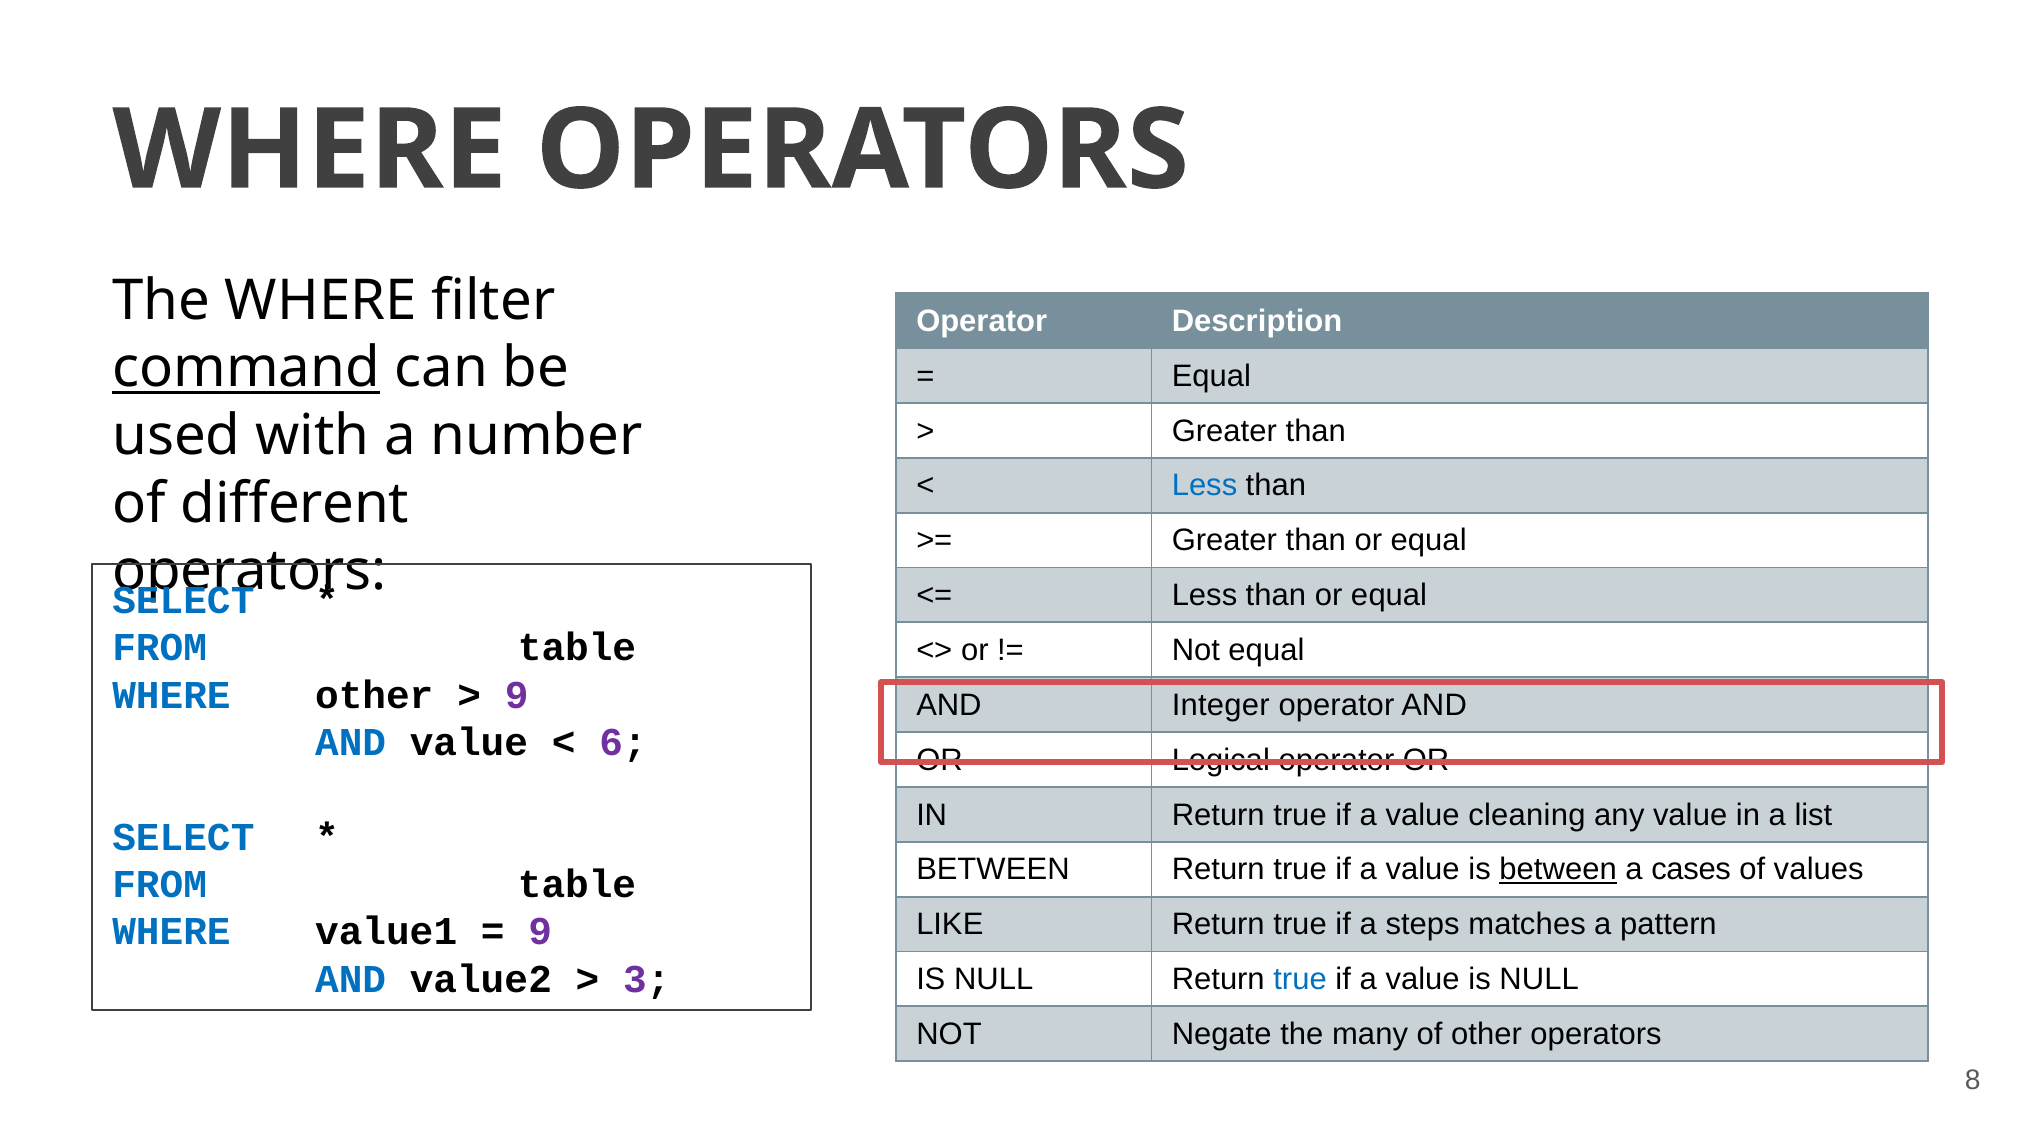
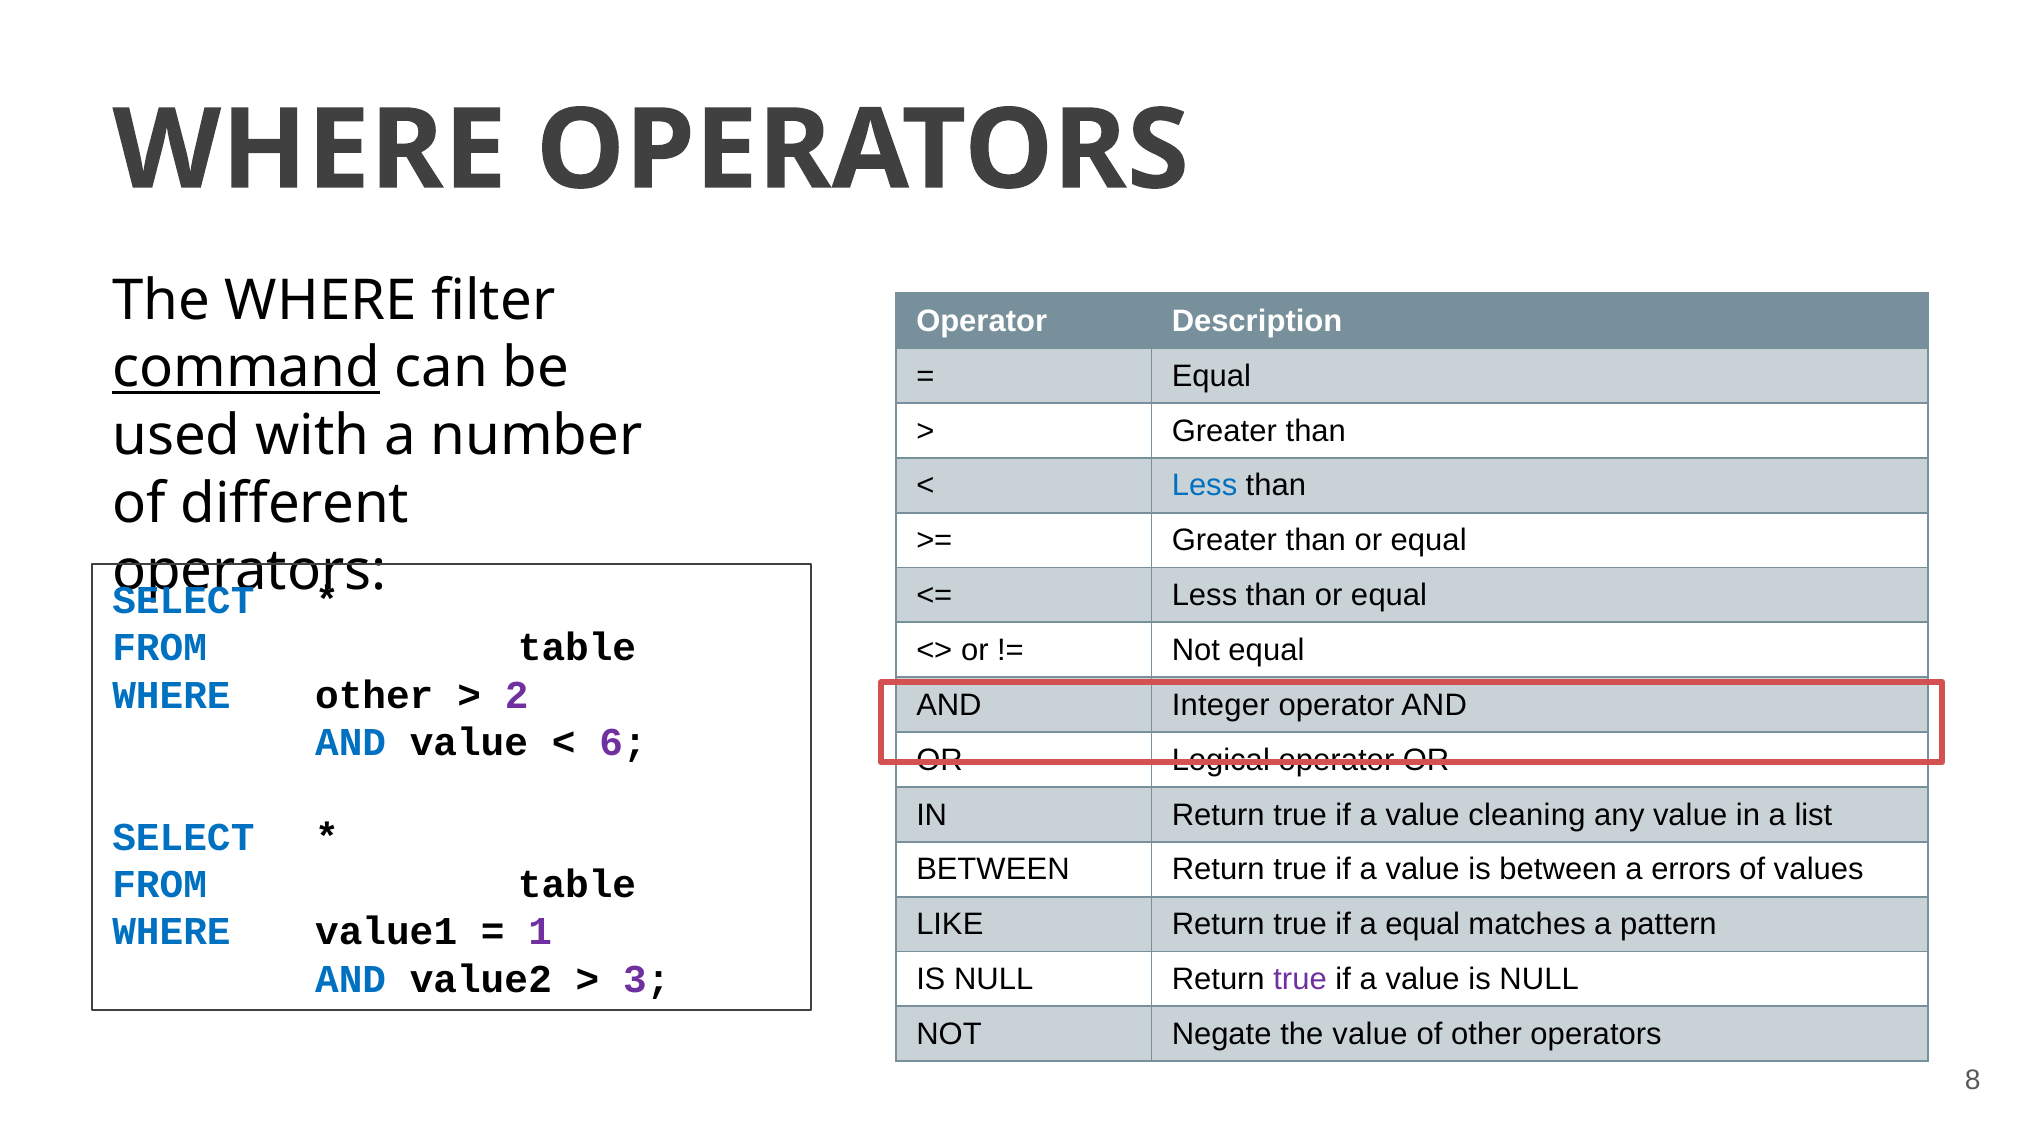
9 at (517, 695): 9 -> 2
between at (1558, 870) underline: present -> none
cases: cases -> errors
a steps: steps -> equal
9 at (540, 932): 9 -> 1
true at (1300, 979) colour: blue -> purple
the many: many -> value
